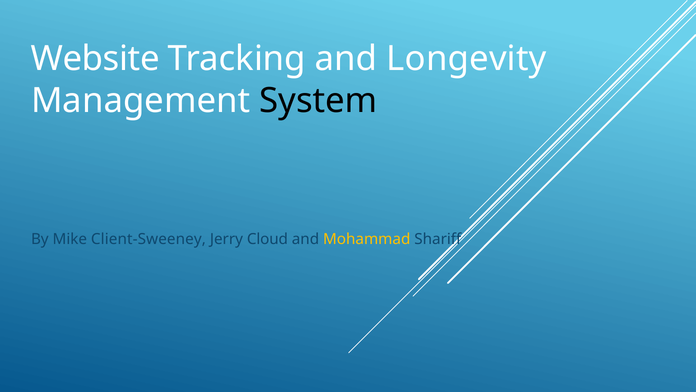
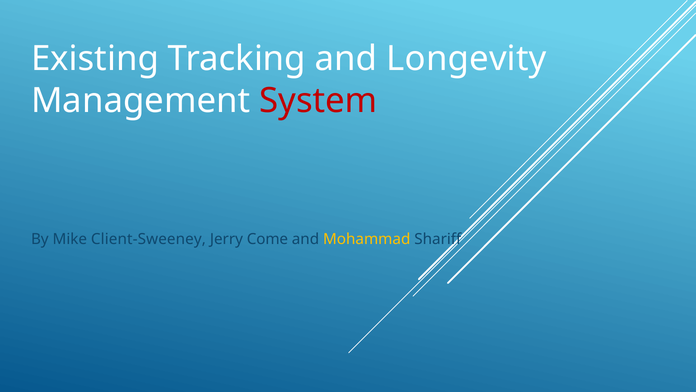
Website: Website -> Existing
System colour: black -> red
Cloud: Cloud -> Come
